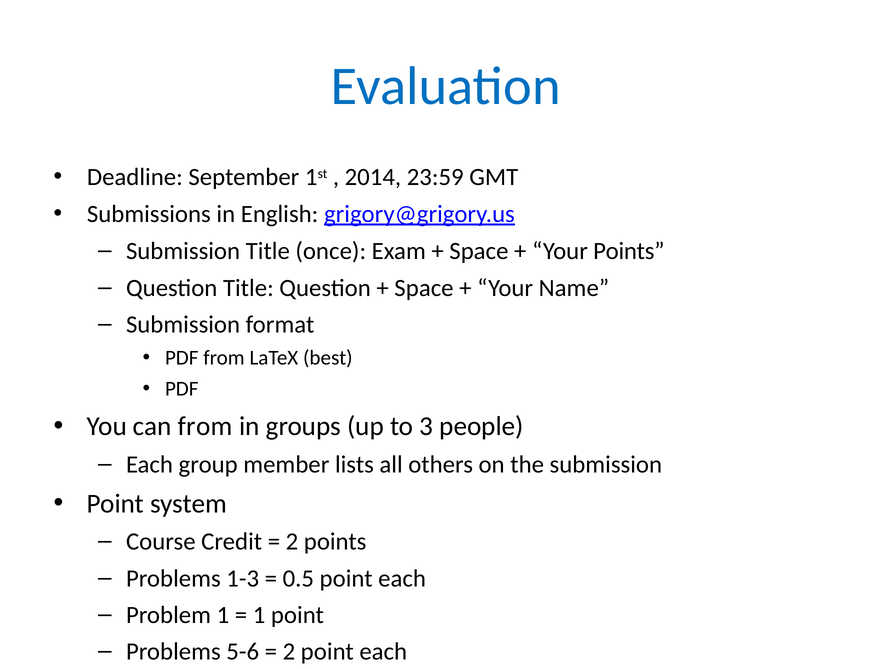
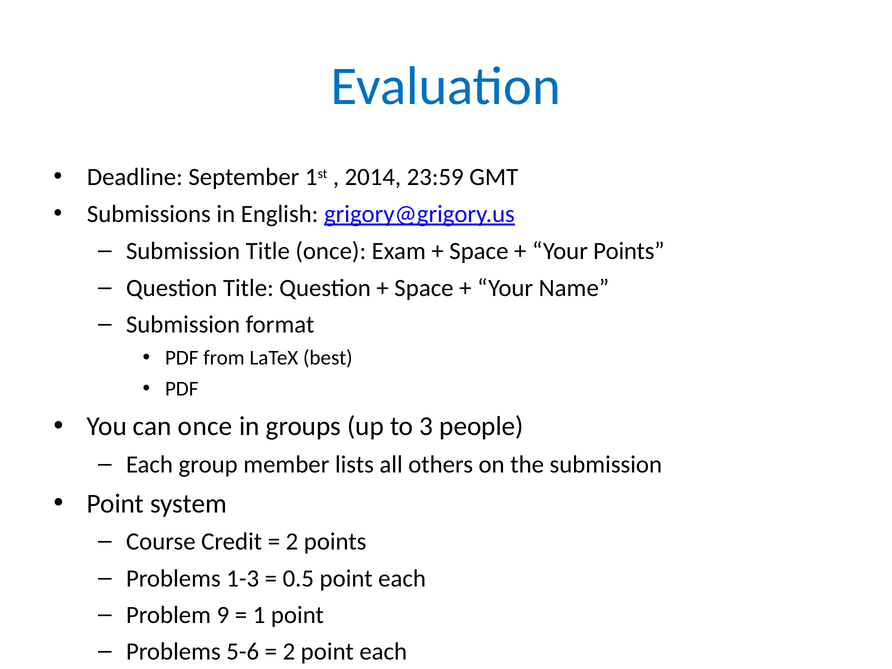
can from: from -> once
Problem 1: 1 -> 9
